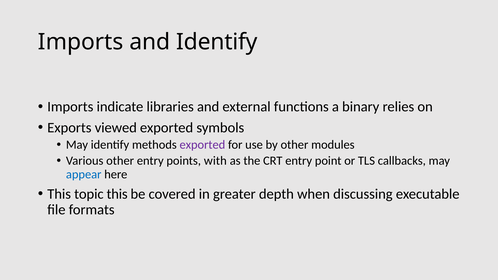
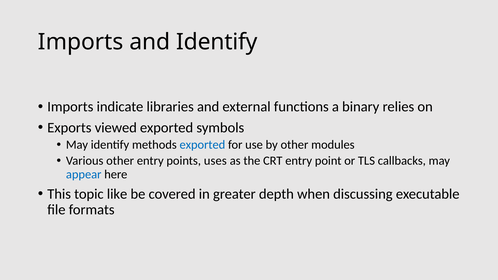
exported at (202, 145) colour: purple -> blue
with: with -> uses
topic this: this -> like
